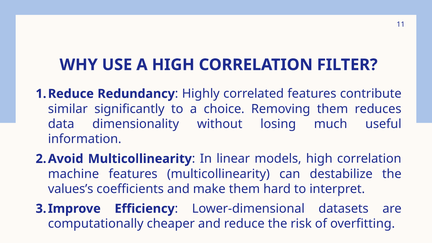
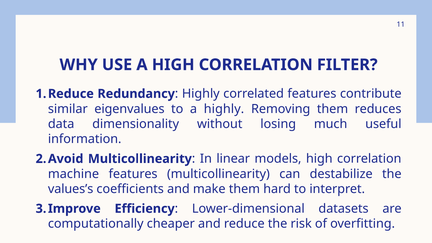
significantly: significantly -> eigenvalues
a choice: choice -> highly
